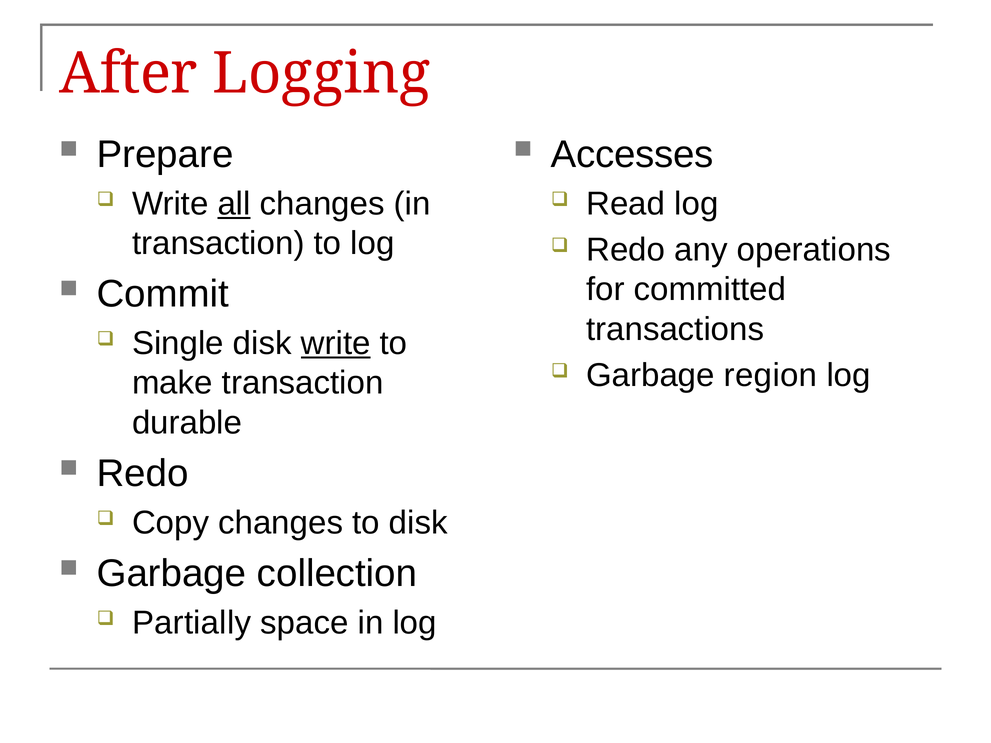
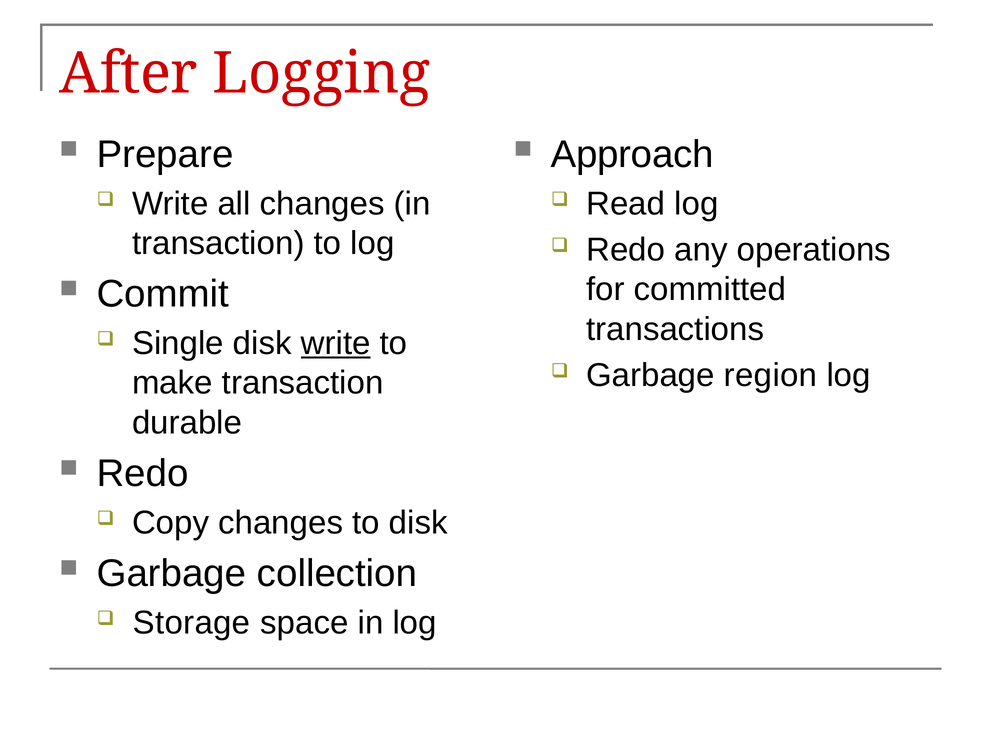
Accesses: Accesses -> Approach
all underline: present -> none
Partially: Partially -> Storage
